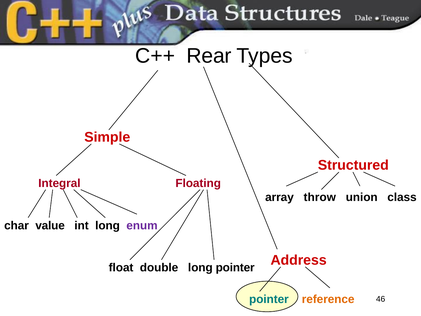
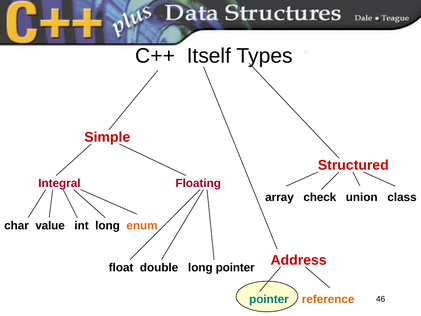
Rear: Rear -> Itself
throw: throw -> check
enum colour: purple -> orange
